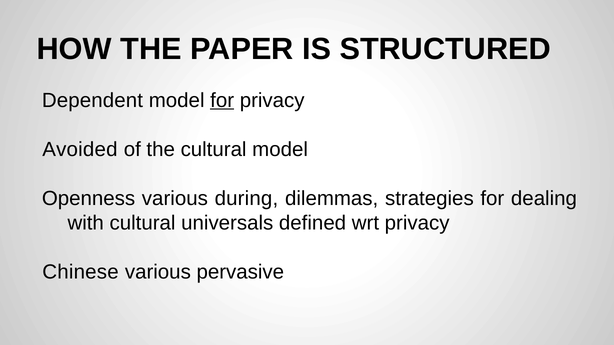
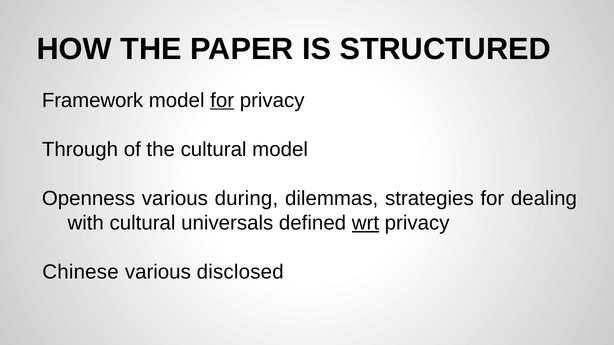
Dependent: Dependent -> Framework
Avoided: Avoided -> Through
wrt underline: none -> present
pervasive: pervasive -> disclosed
